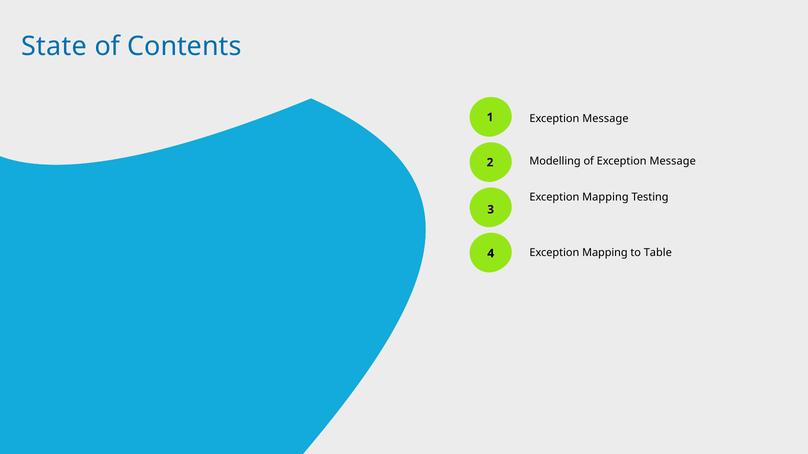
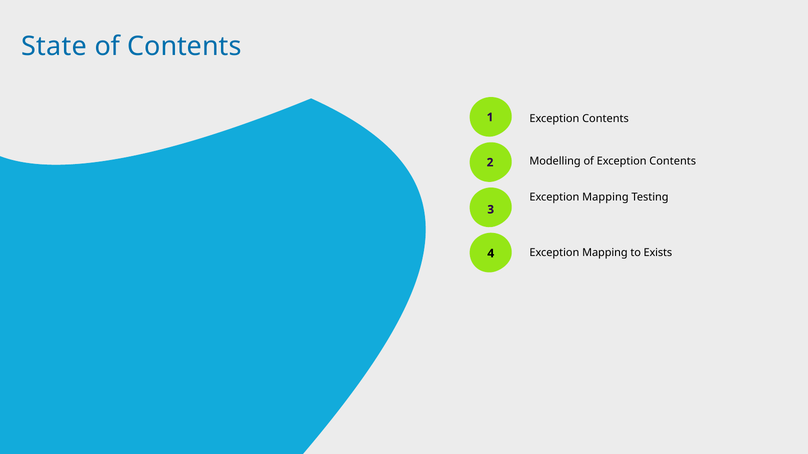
Message at (605, 119): Message -> Contents
of Exception Message: Message -> Contents
Table: Table -> Exists
